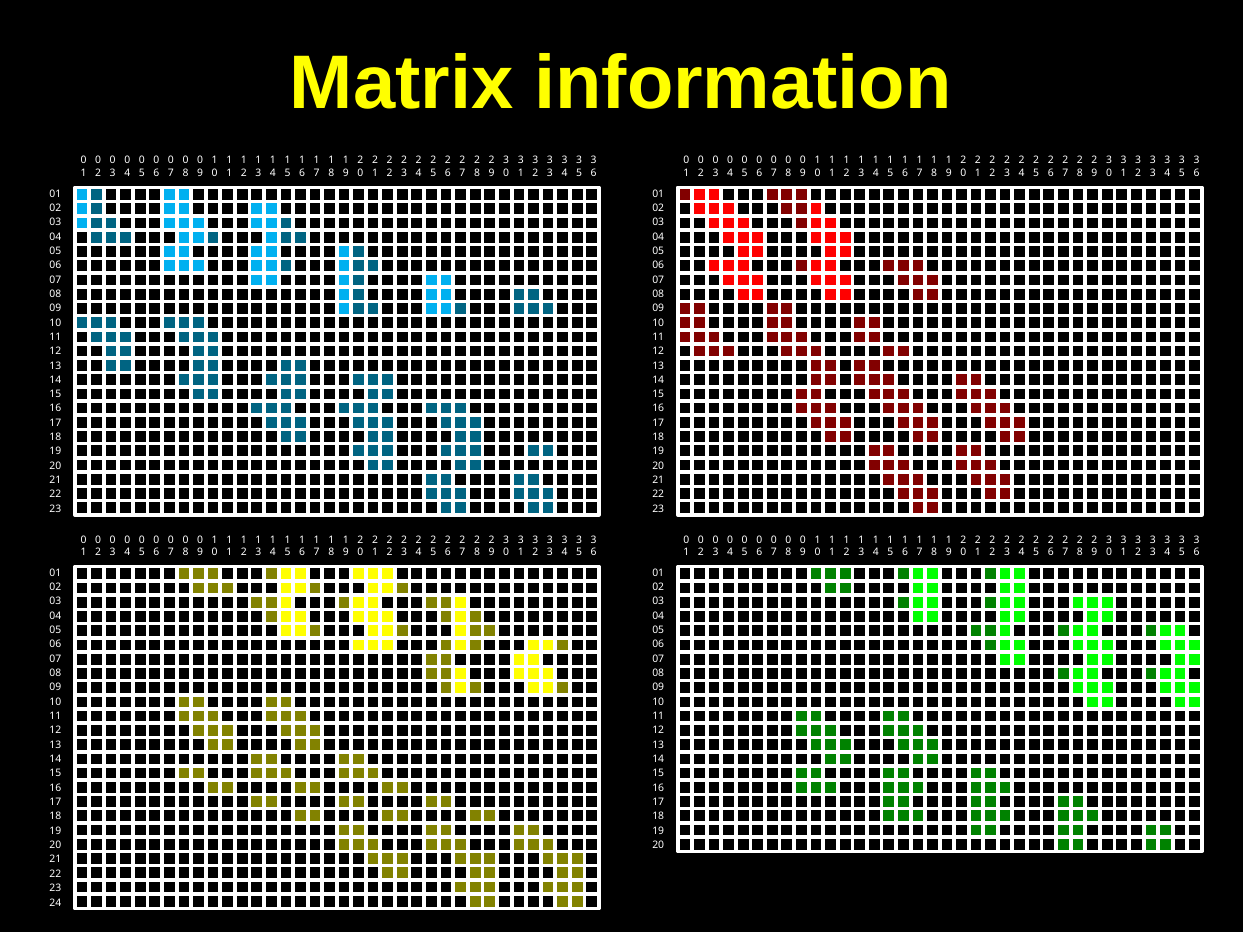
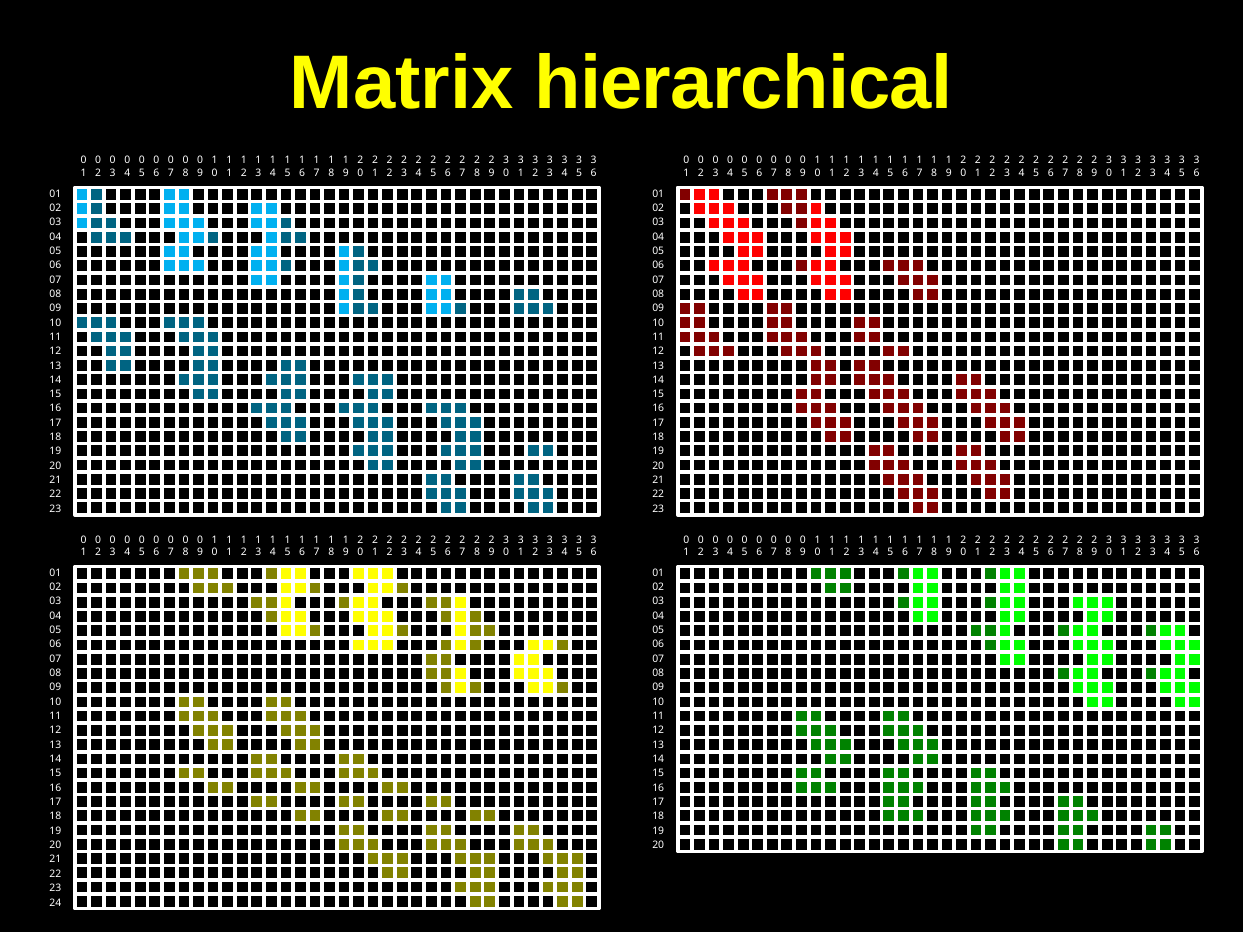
information: information -> hierarchical
